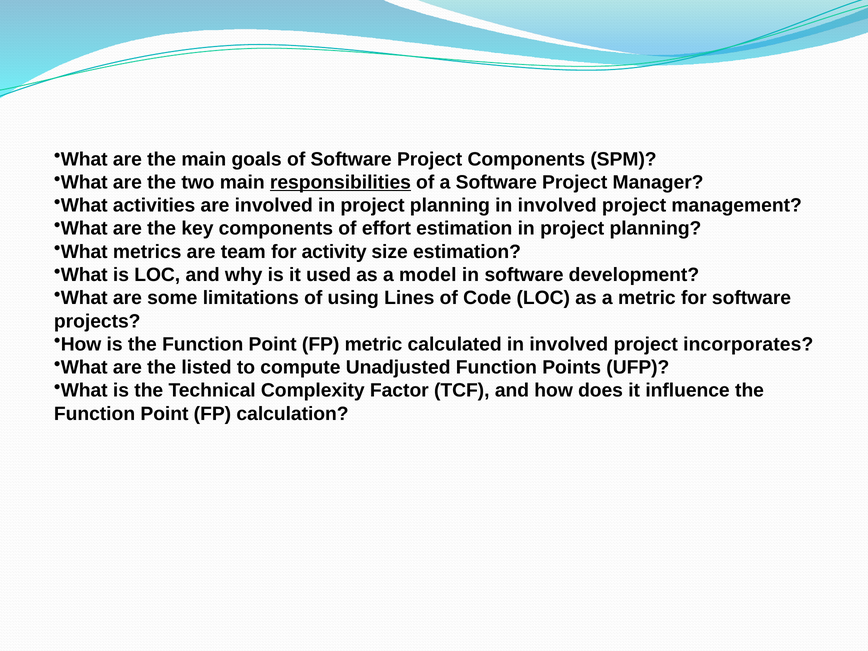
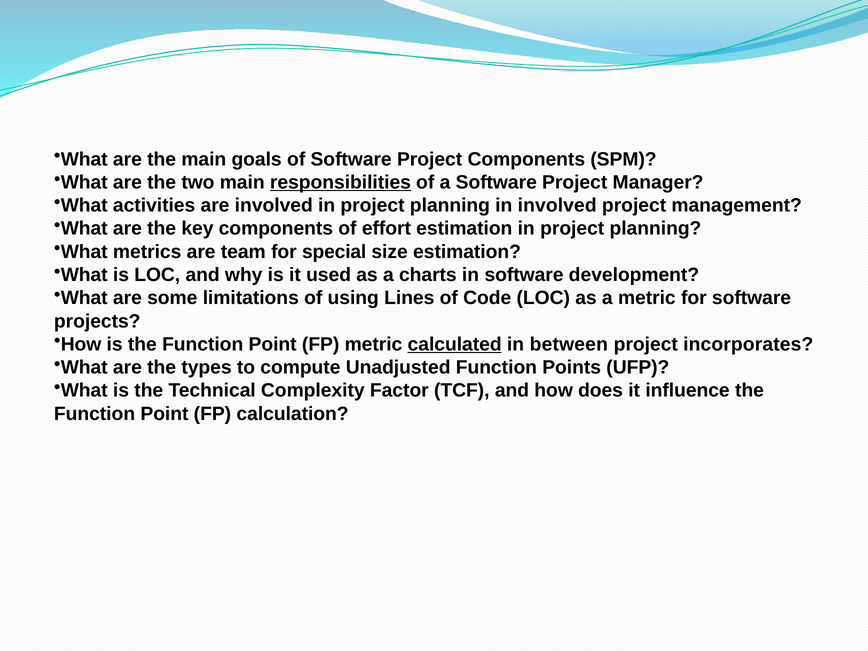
activity: activity -> special
model: model -> charts
calculated underline: none -> present
involved at (569, 344): involved -> between
listed: listed -> types
